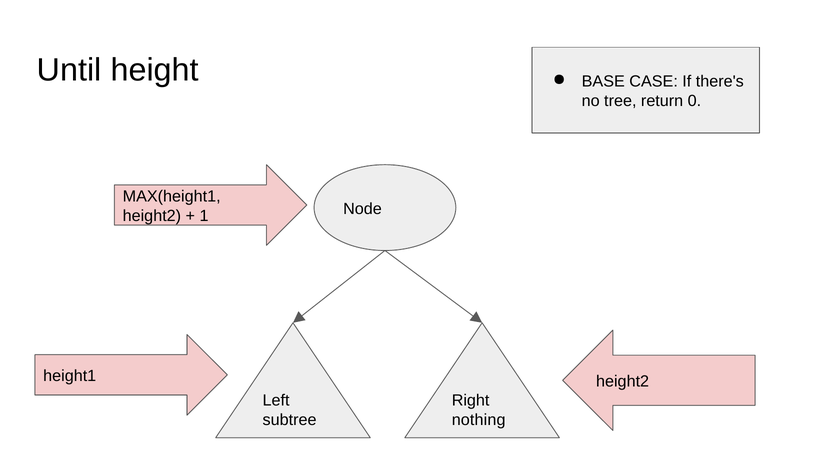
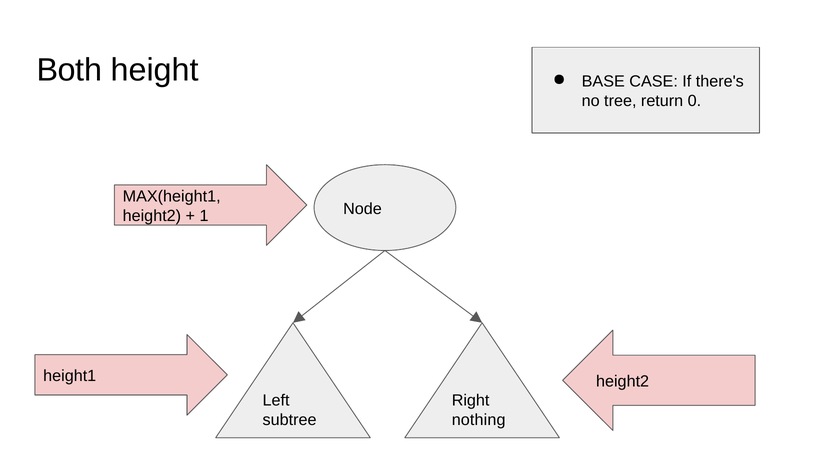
Until: Until -> Both
